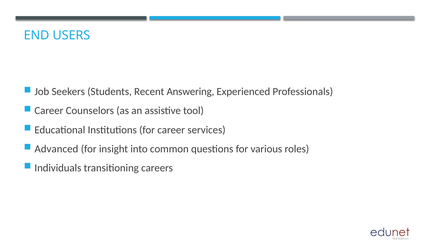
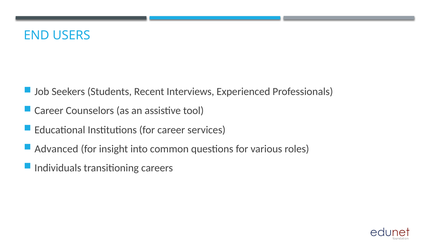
Answering: Answering -> Interviews
